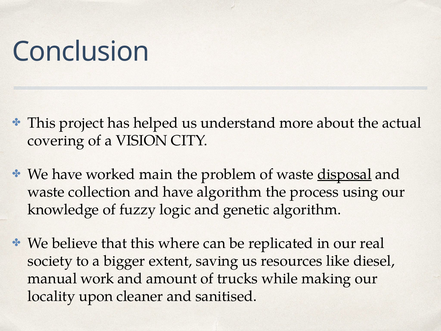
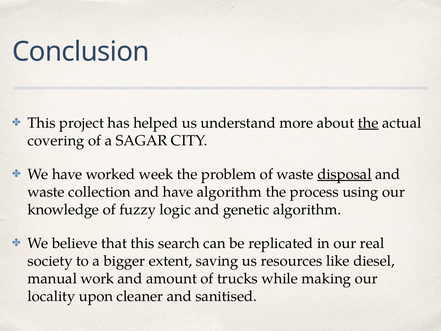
the at (368, 123) underline: none -> present
VISION: VISION -> SAGAR
main: main -> week
where: where -> search
